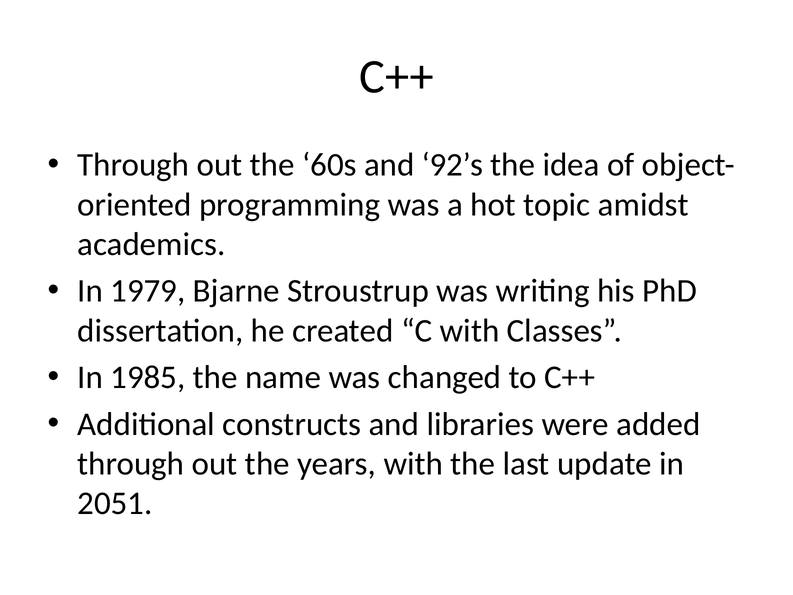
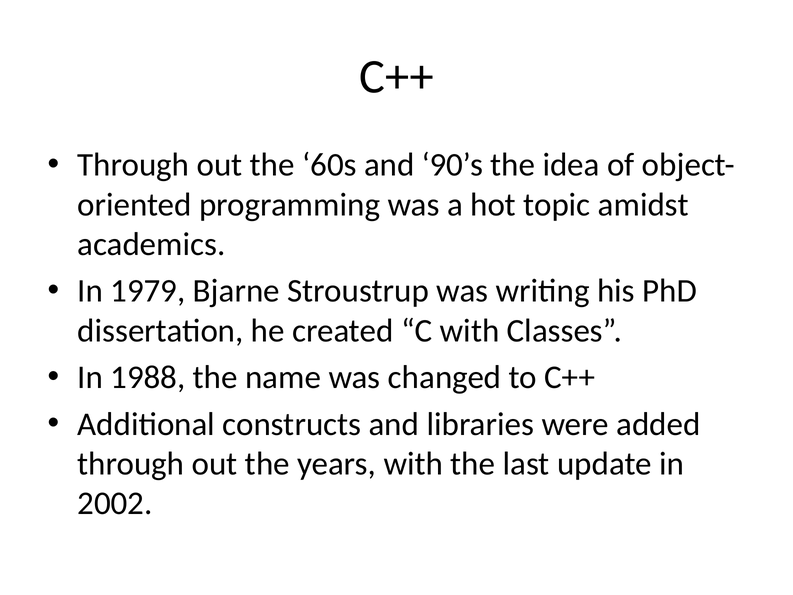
92’s: 92’s -> 90’s
1985: 1985 -> 1988
2051: 2051 -> 2002
